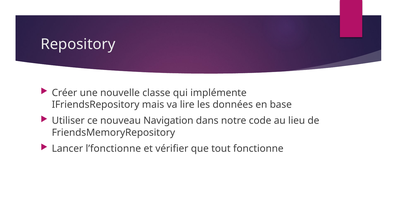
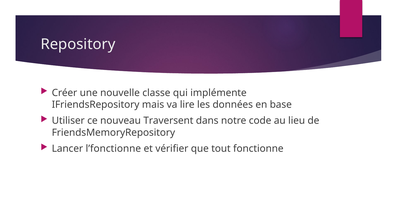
Navigation: Navigation -> Traversent
